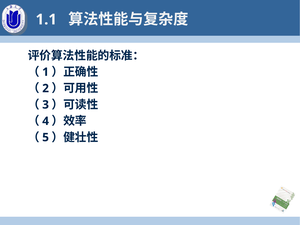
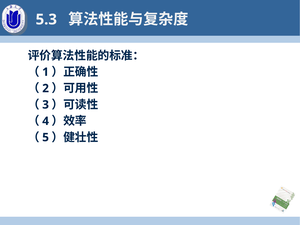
1.1: 1.1 -> 5.3
